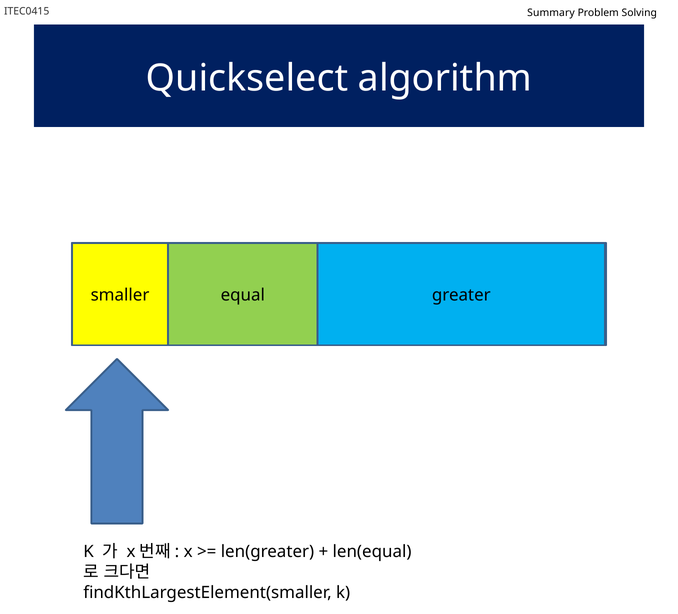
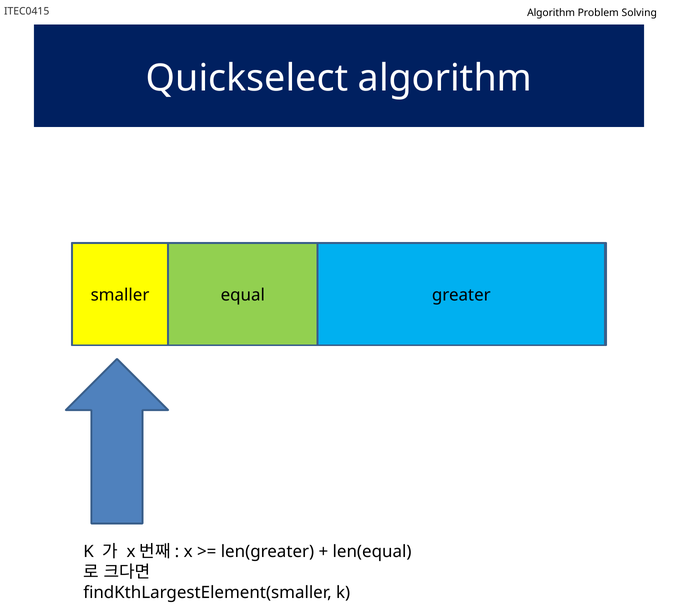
ITEC0415 Summary: Summary -> Algorithm
